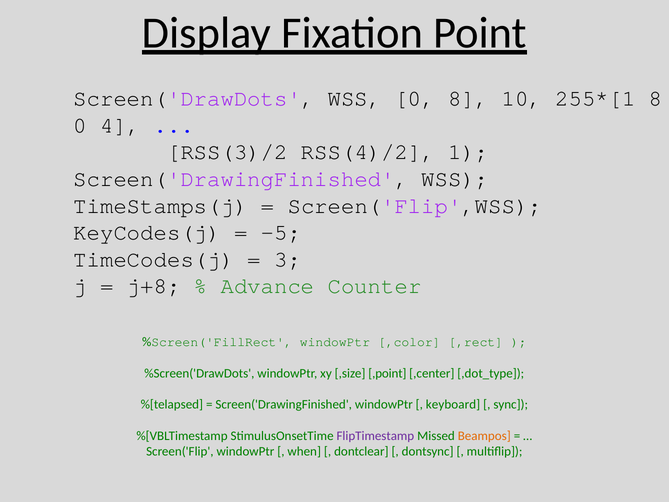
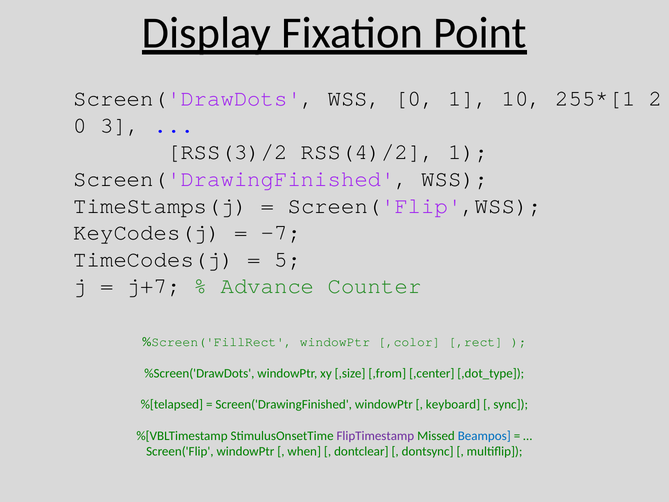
0 8: 8 -> 1
8 at (656, 98): 8 -> 2
4: 4 -> 3
-5: -5 -> -7
3: 3 -> 5
j+8: j+8 -> j+7
,point: ,point -> ,from
Beampos colour: orange -> blue
